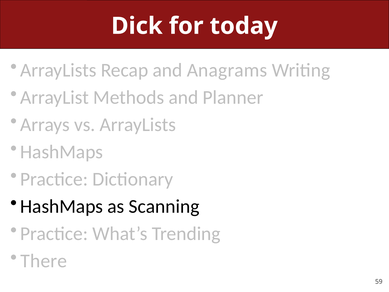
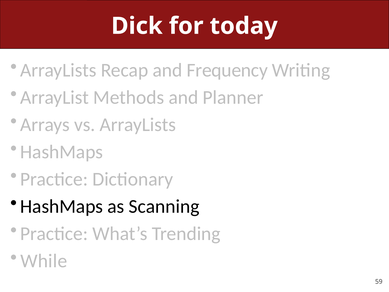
Anagrams: Anagrams -> Frequency
There: There -> While
